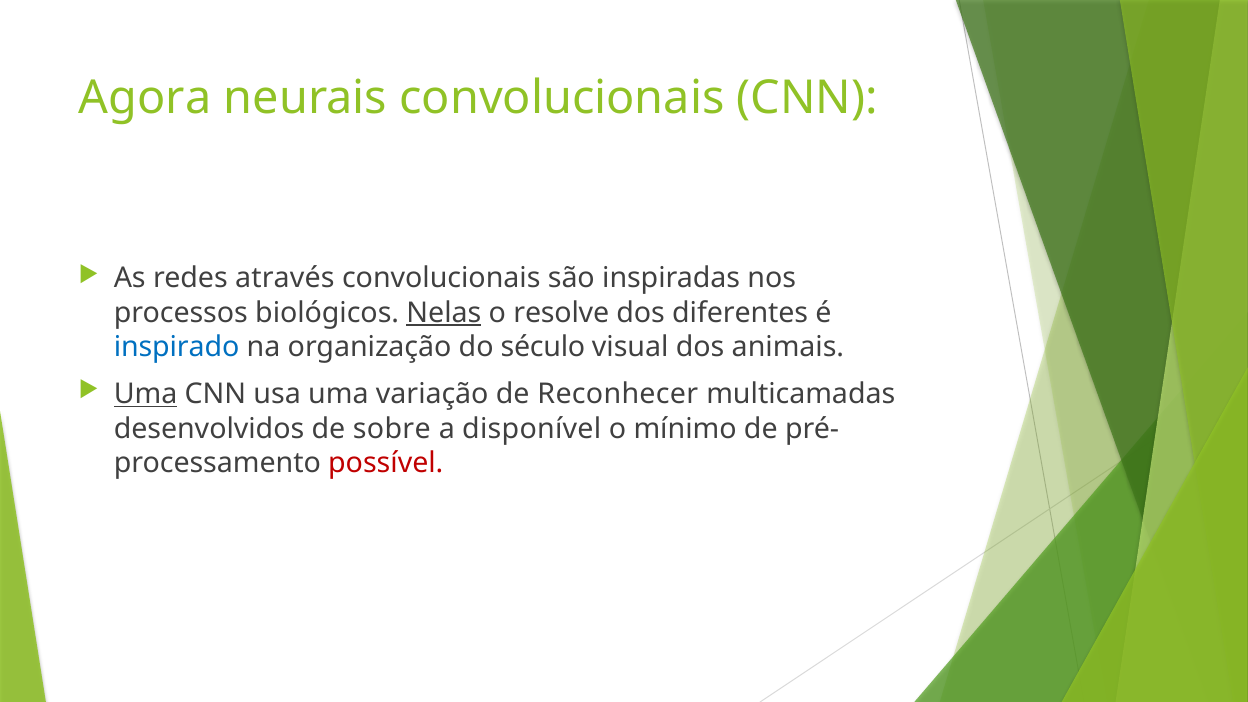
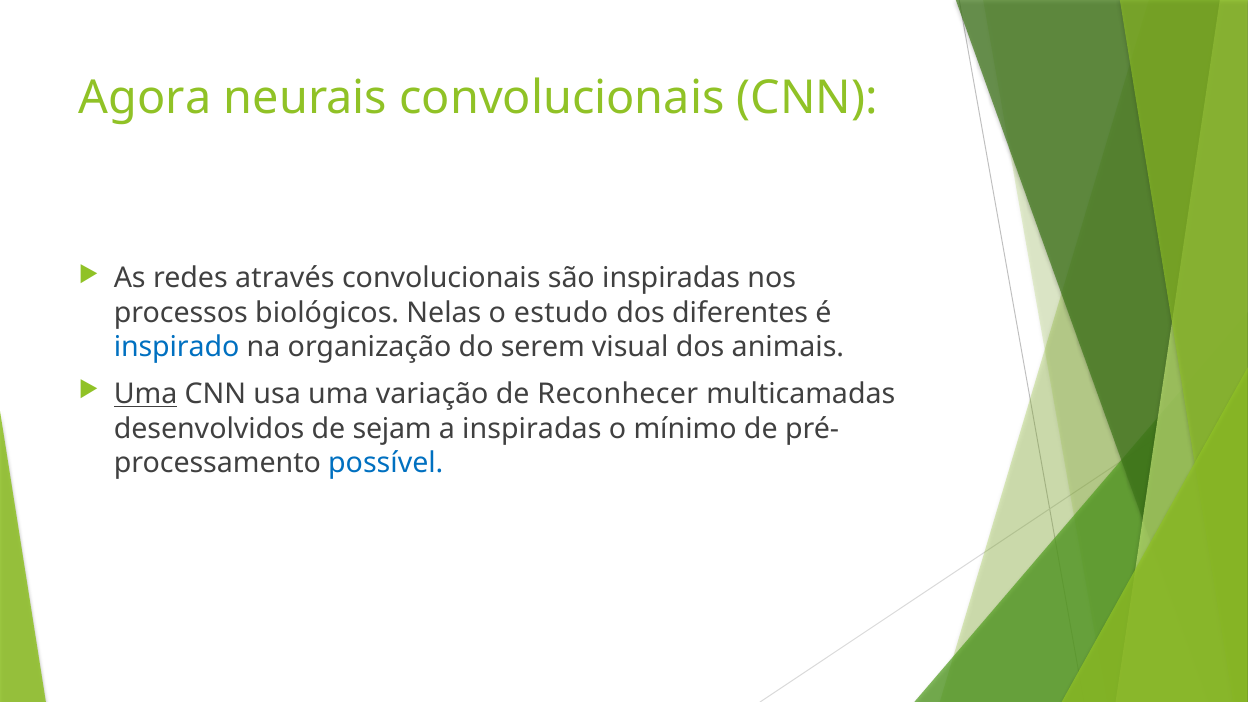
Nelas underline: present -> none
resolve: resolve -> estudo
século: século -> serem
sobre: sobre -> sejam
a disponível: disponível -> inspiradas
possível colour: red -> blue
